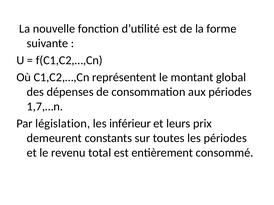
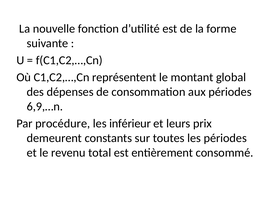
1,7,…n: 1,7,…n -> 6,9,…n
législation: législation -> procédure
